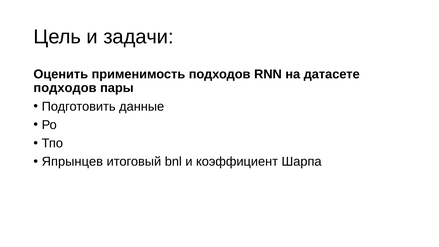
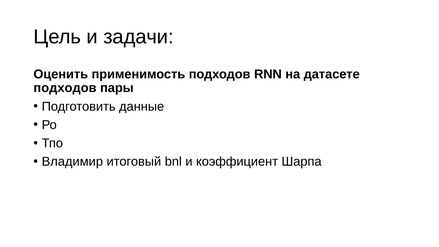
Япрынцев: Япрынцев -> Владимир
